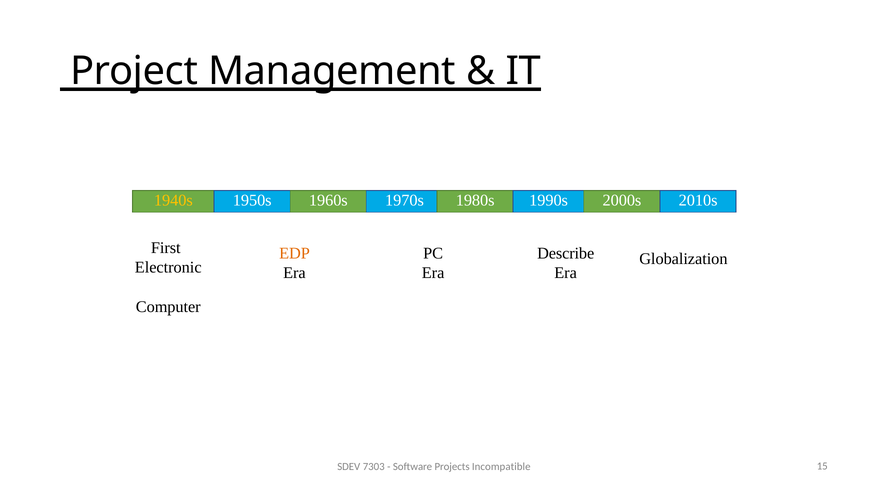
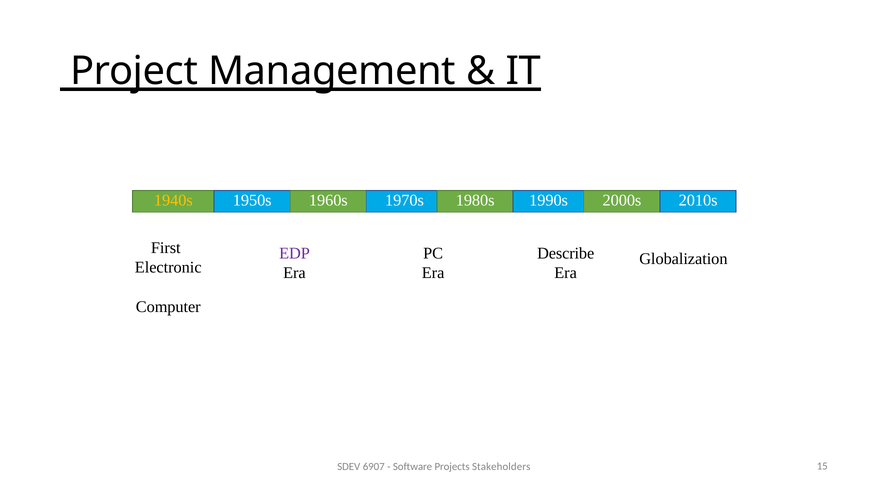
EDP colour: orange -> purple
7303: 7303 -> 6907
Incompatible: Incompatible -> Stakeholders
